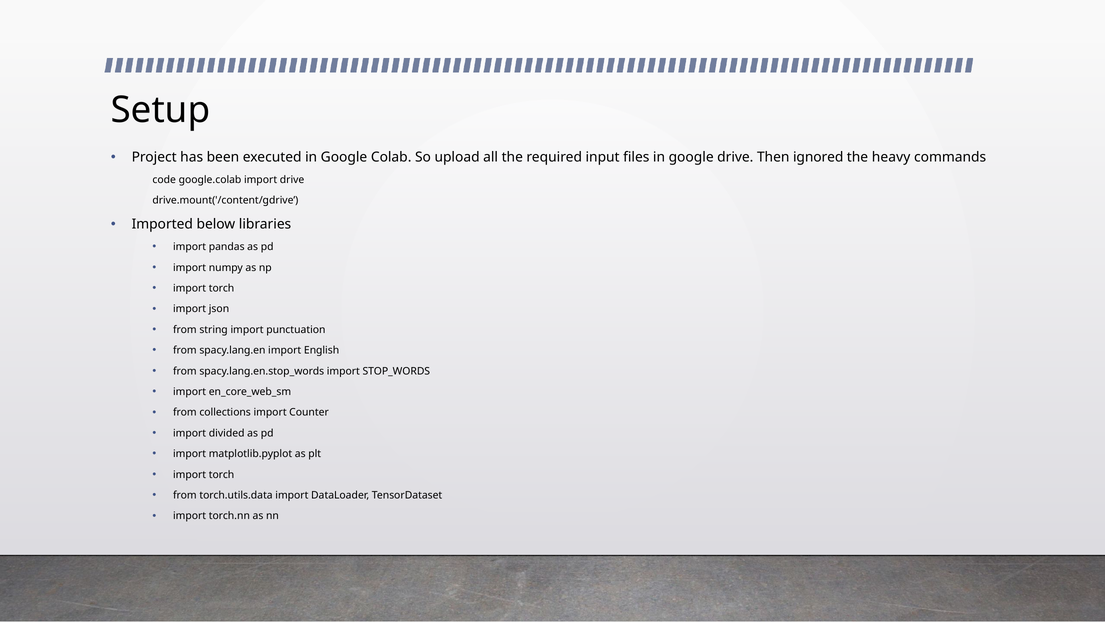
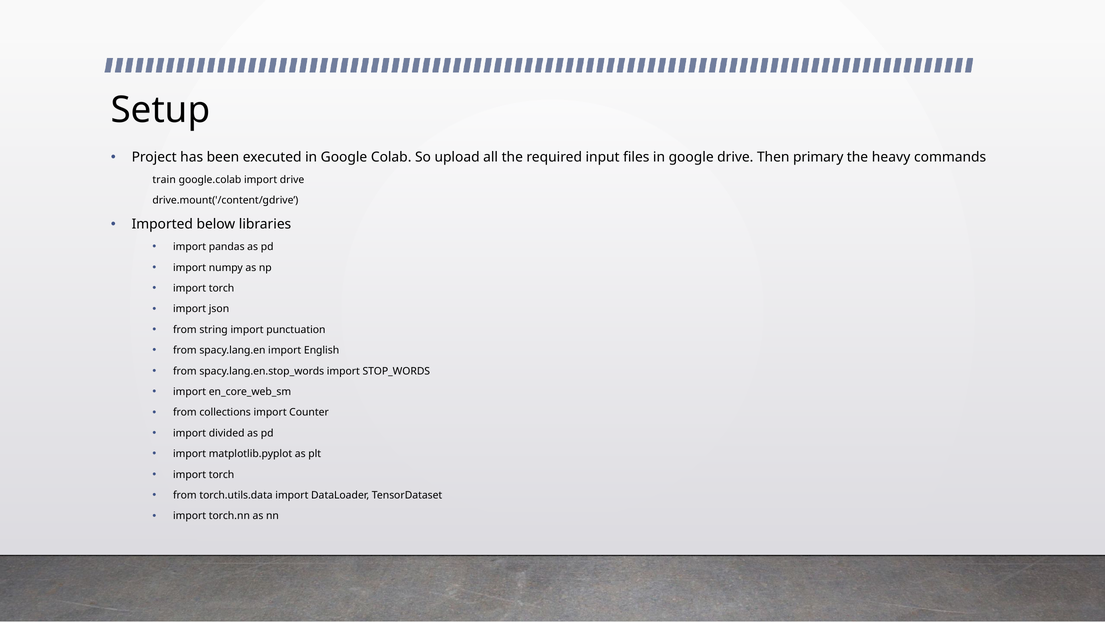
ignored: ignored -> primary
code: code -> train
